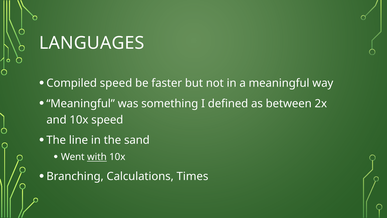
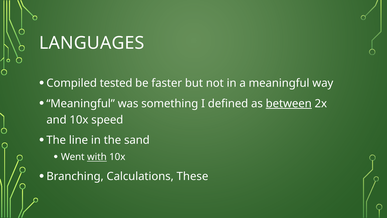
Compiled speed: speed -> tested
between underline: none -> present
Times: Times -> These
